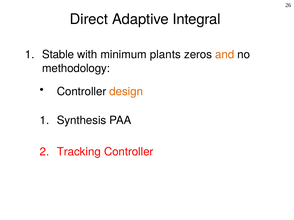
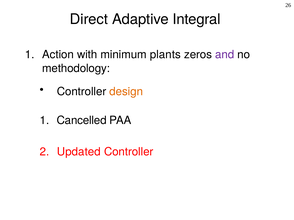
Stable: Stable -> Action
and colour: orange -> purple
Synthesis: Synthesis -> Cancelled
Tracking: Tracking -> Updated
